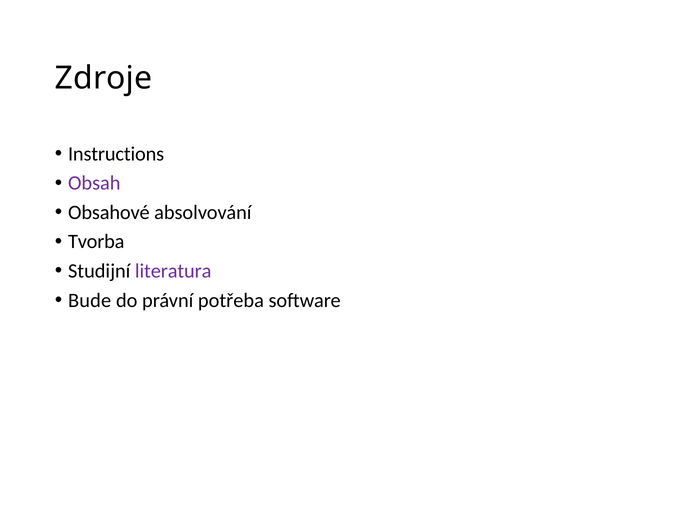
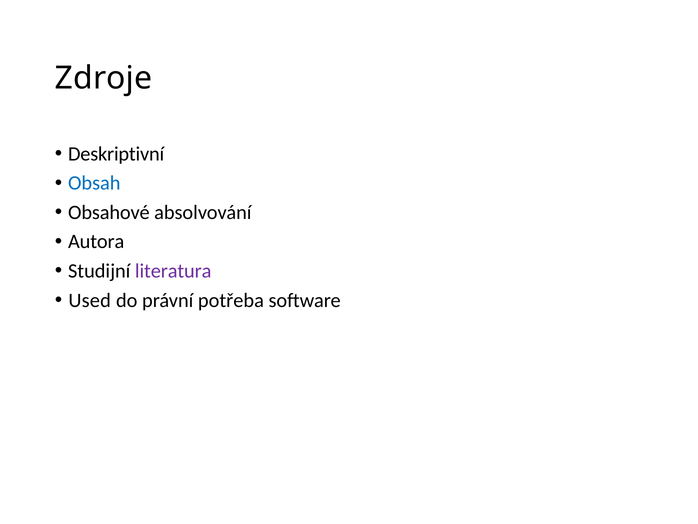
Instructions: Instructions -> Deskriptivní
Obsah colour: purple -> blue
Tvorba: Tvorba -> Autora
Bude: Bude -> Used
